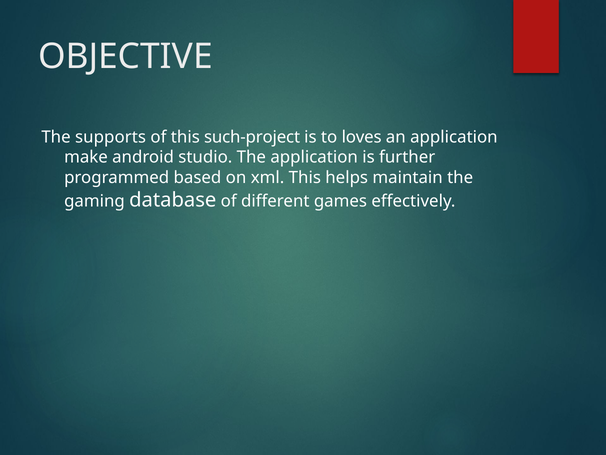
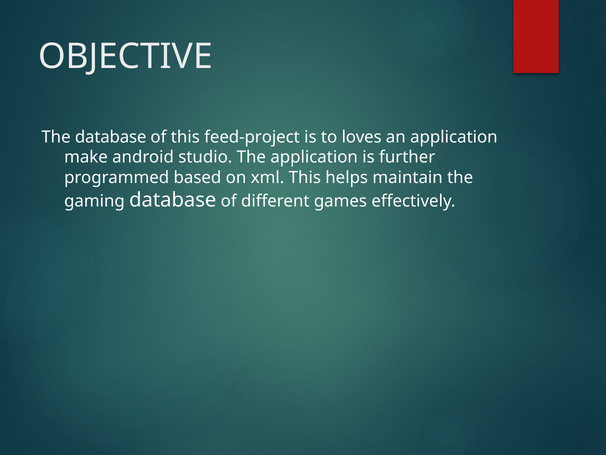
The supports: supports -> database
such-project: such-project -> feed-project
